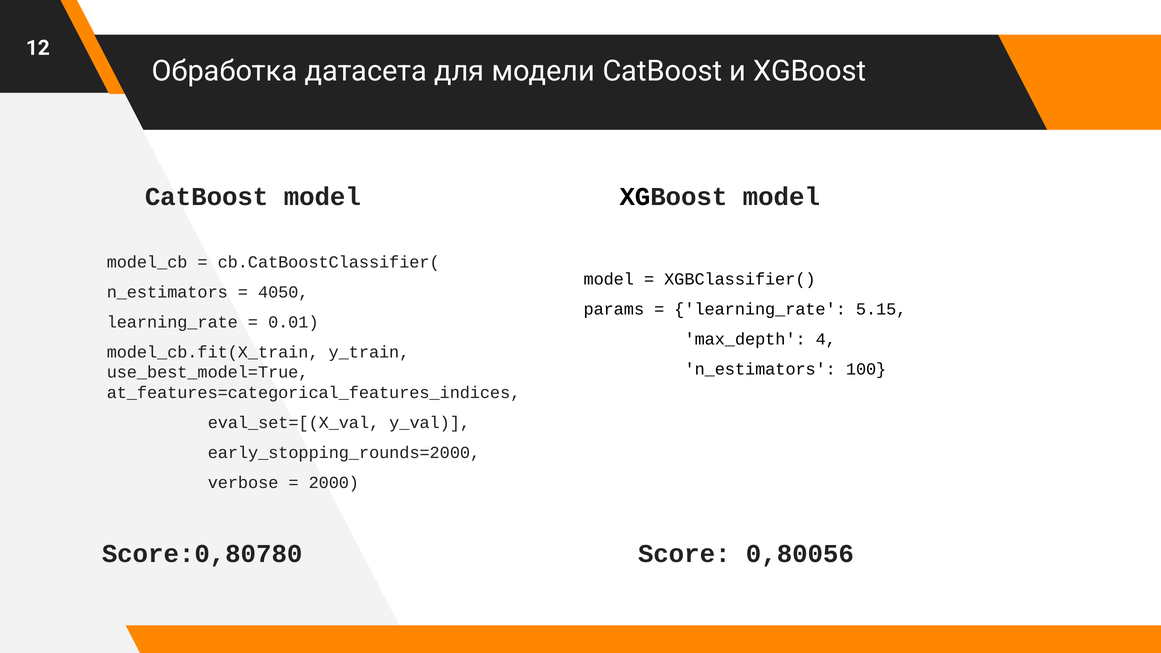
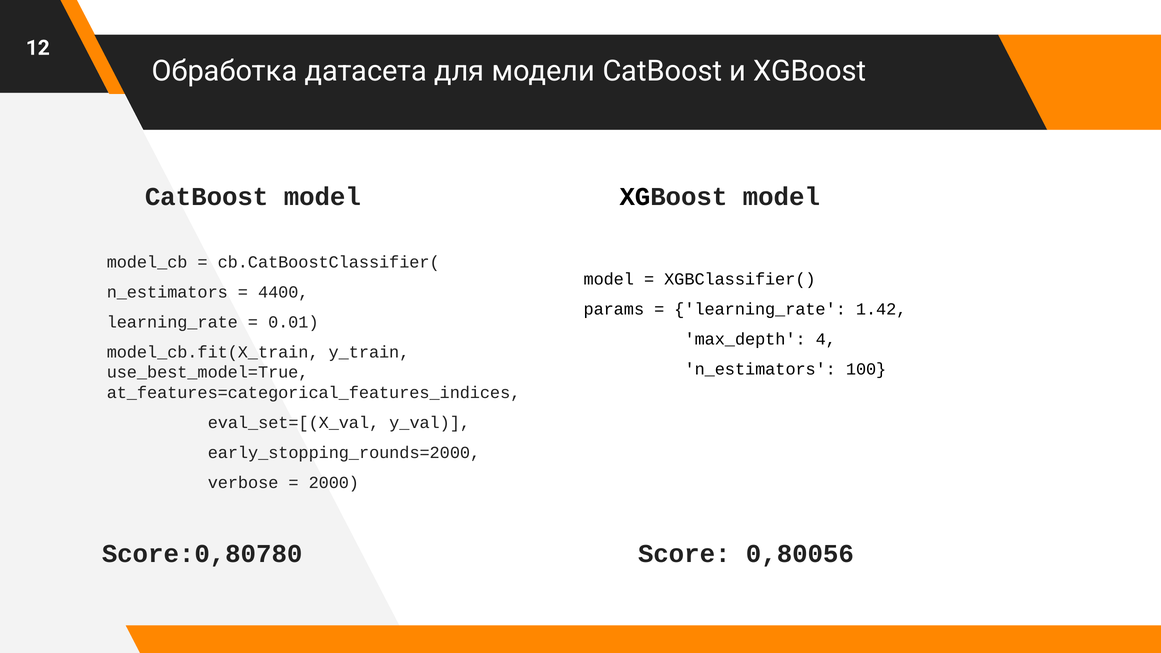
4050: 4050 -> 4400
5.15: 5.15 -> 1.42
